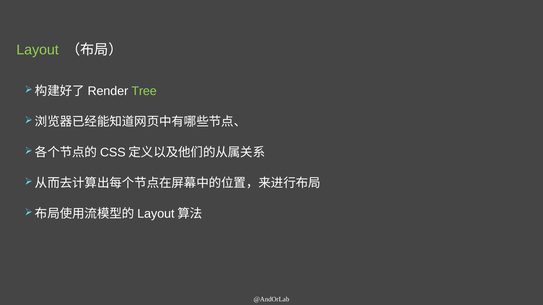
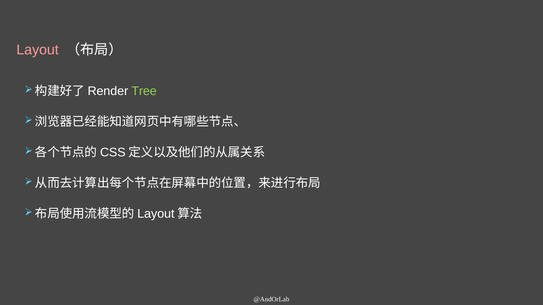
Layout colour: light green -> pink
